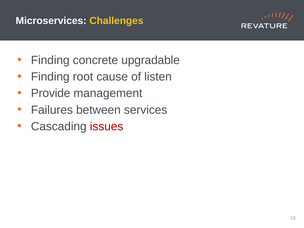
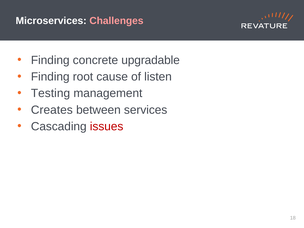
Challenges colour: yellow -> pink
Provide: Provide -> Testing
Failures: Failures -> Creates
